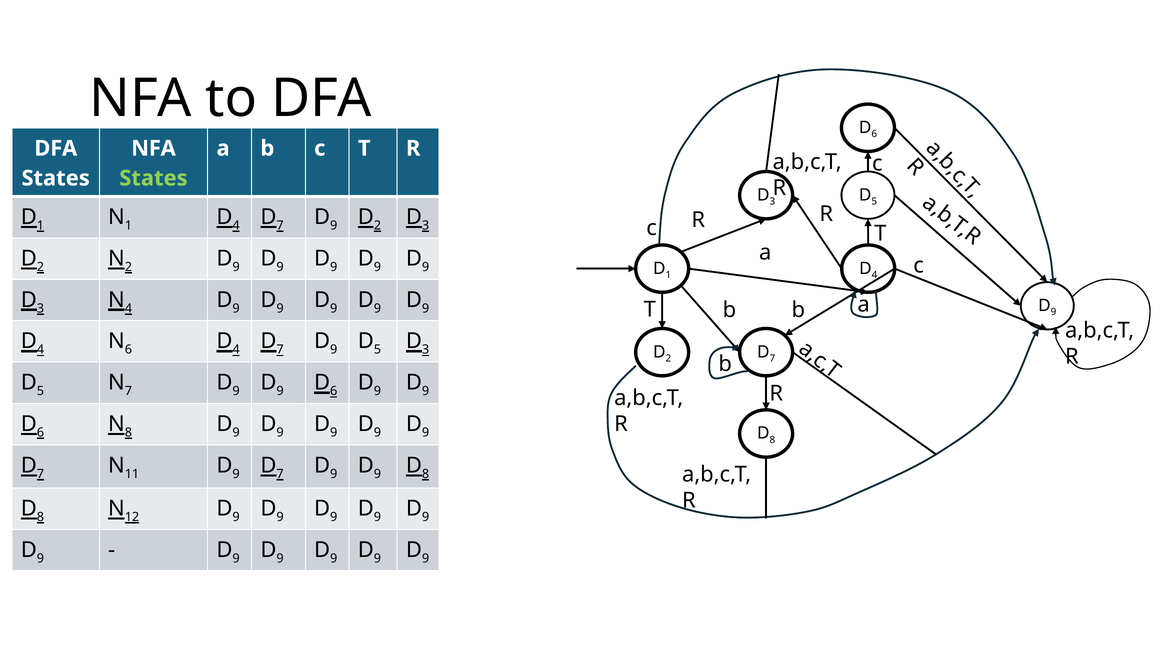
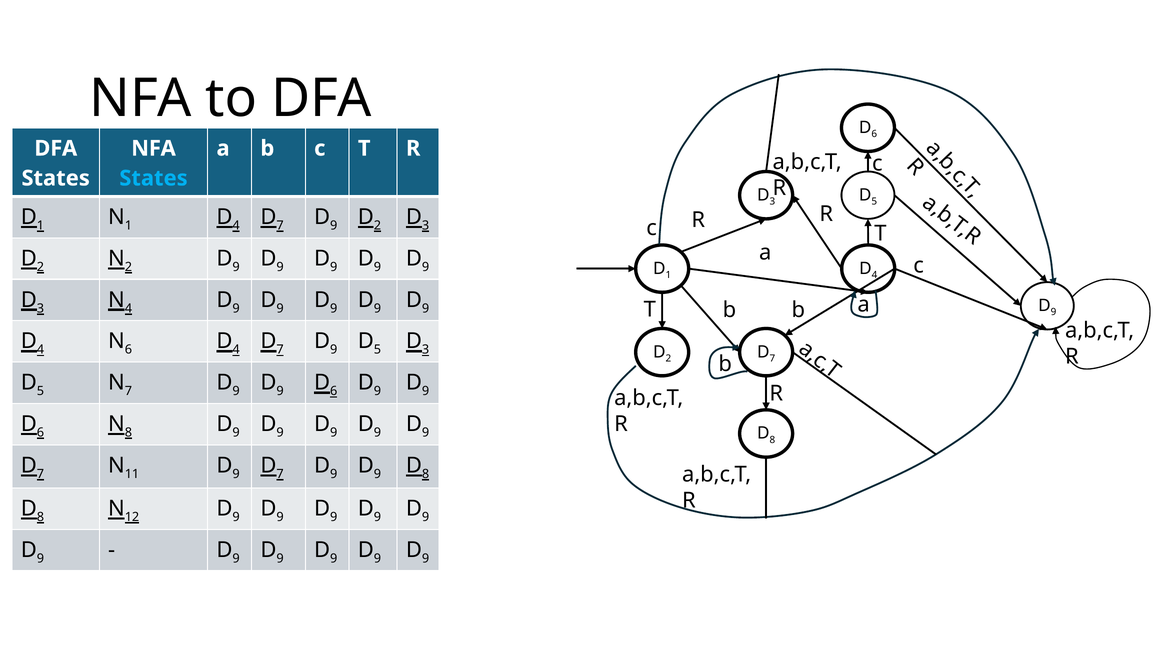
States at (153, 178) colour: light green -> light blue
